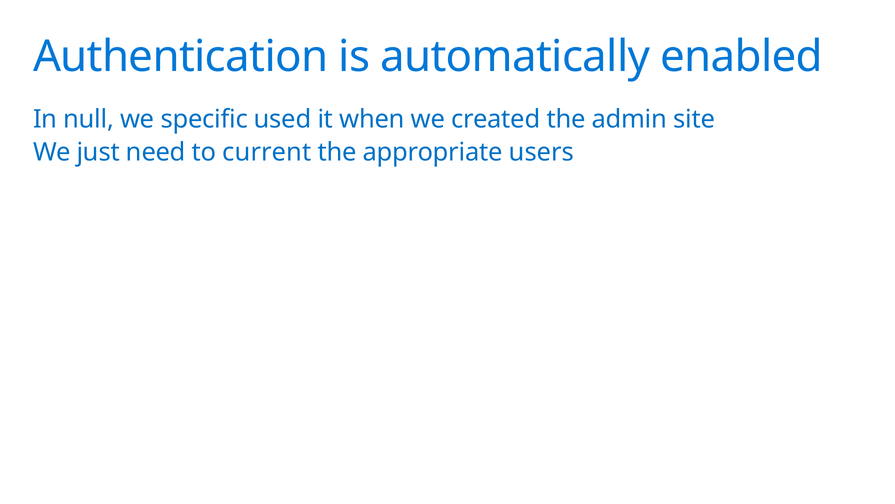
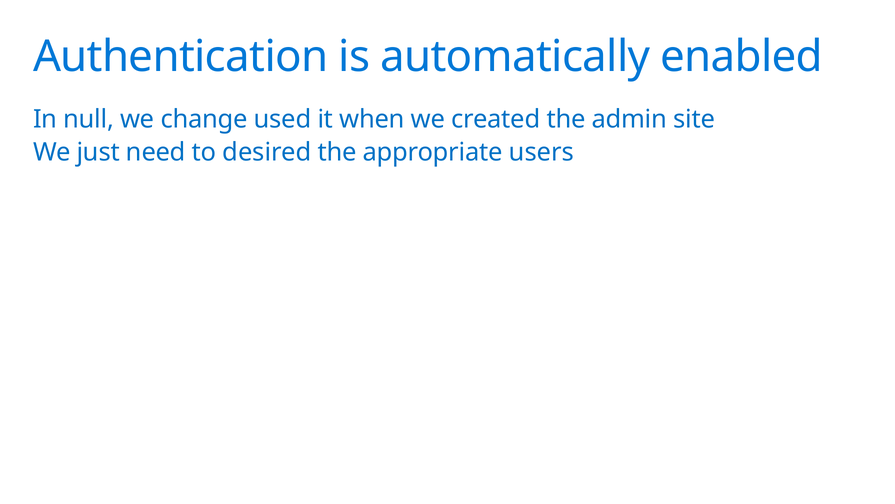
specific: specific -> change
current: current -> desired
